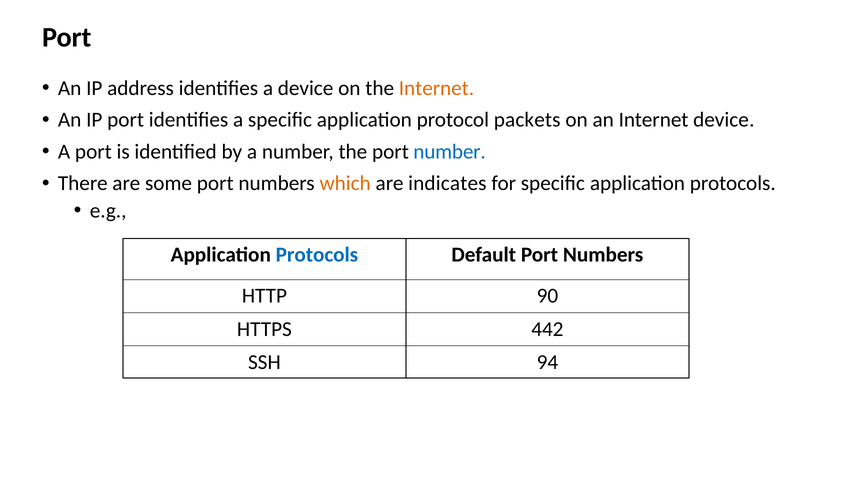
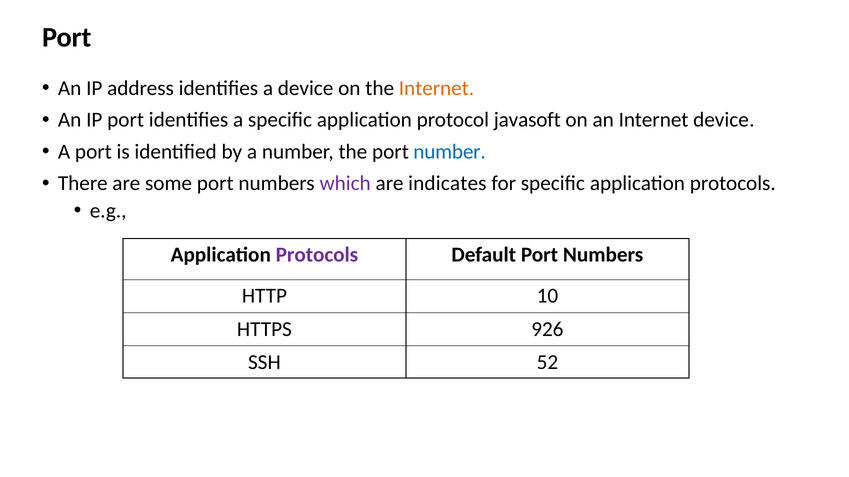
packets: packets -> javasoft
which colour: orange -> purple
Protocols at (317, 255) colour: blue -> purple
90: 90 -> 10
442: 442 -> 926
94: 94 -> 52
